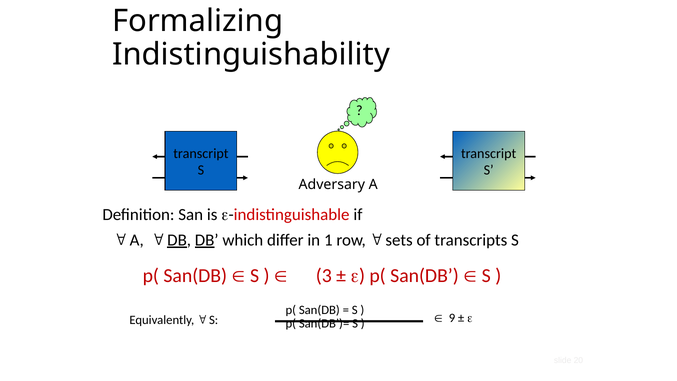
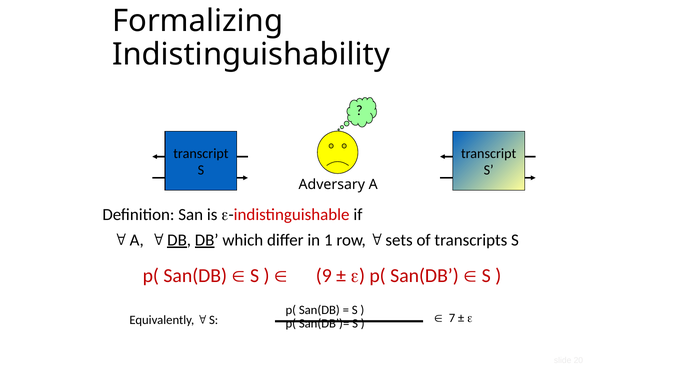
3: 3 -> 9
9: 9 -> 7
